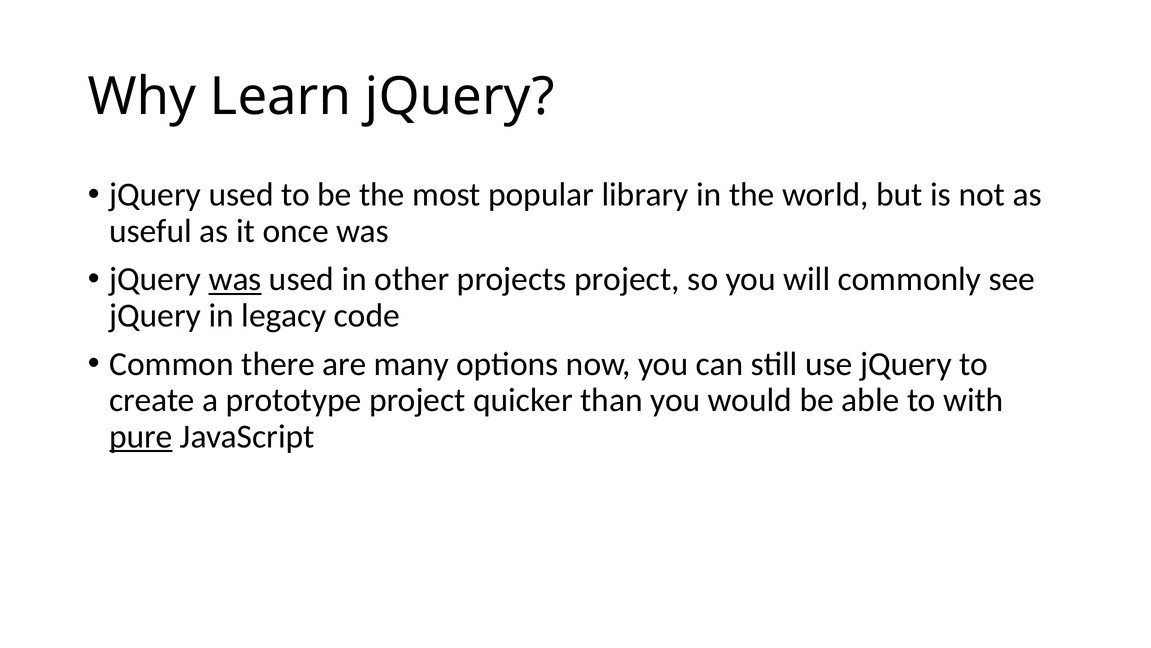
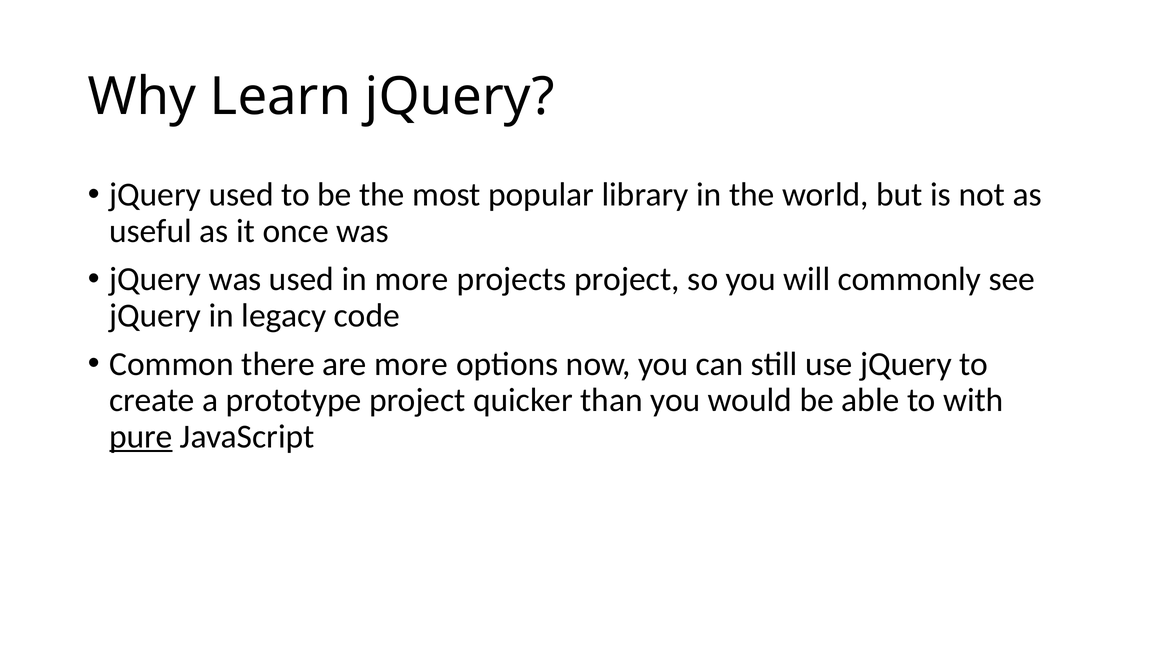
was at (235, 279) underline: present -> none
in other: other -> more
are many: many -> more
